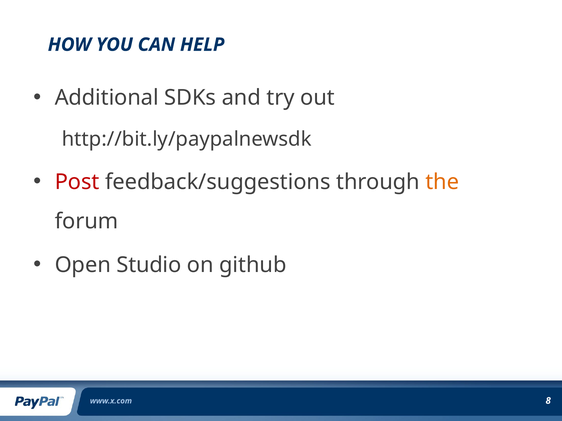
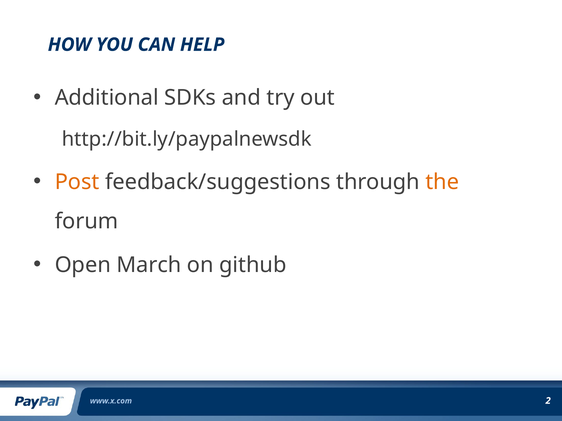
Post colour: red -> orange
Studio: Studio -> March
8: 8 -> 2
